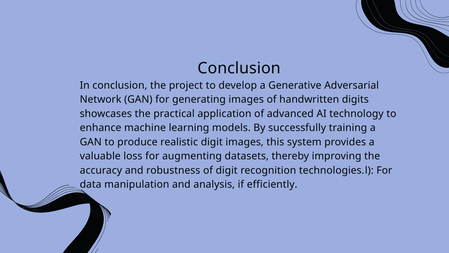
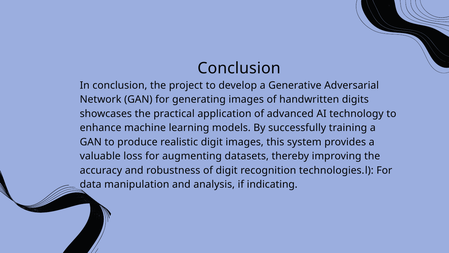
efficiently: efficiently -> indicating
